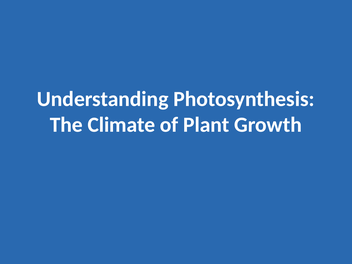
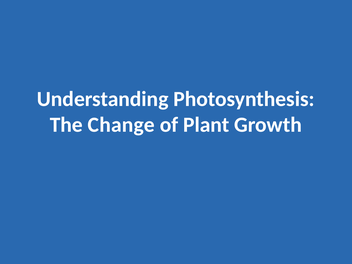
Climate: Climate -> Change
